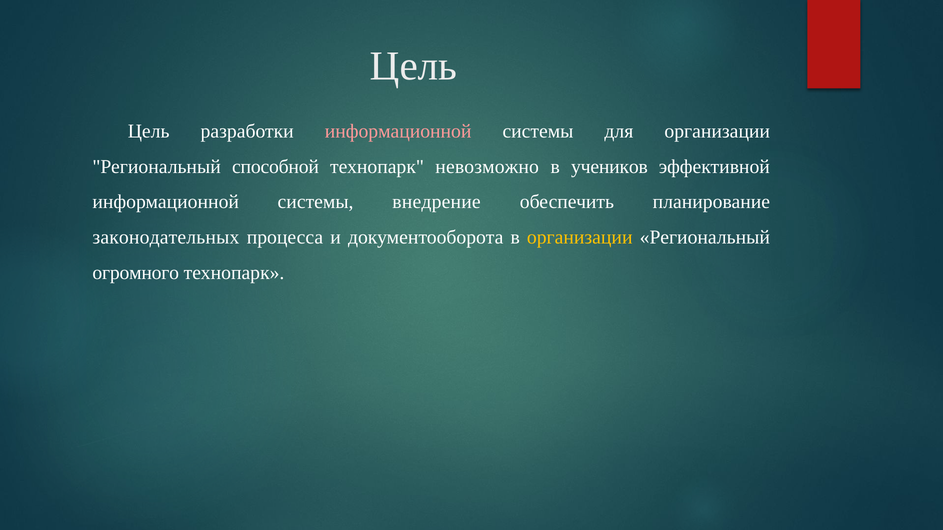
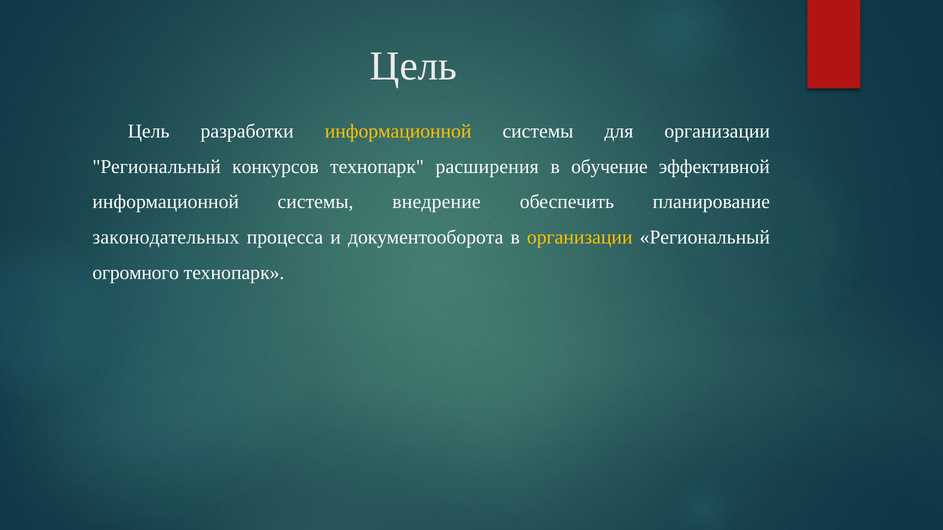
информационной at (398, 131) colour: pink -> yellow
способной: способной -> конкурсов
невозможно: невозможно -> расширения
учеников: учеников -> обучение
